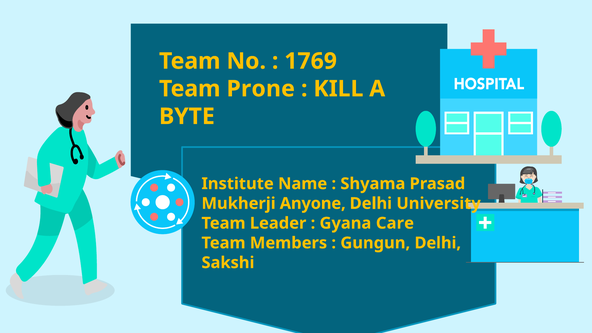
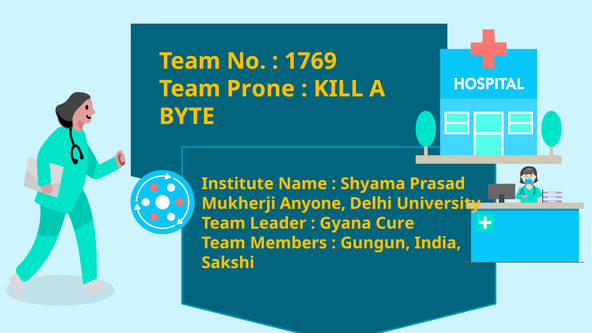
Care: Care -> Cure
Gungun Delhi: Delhi -> India
